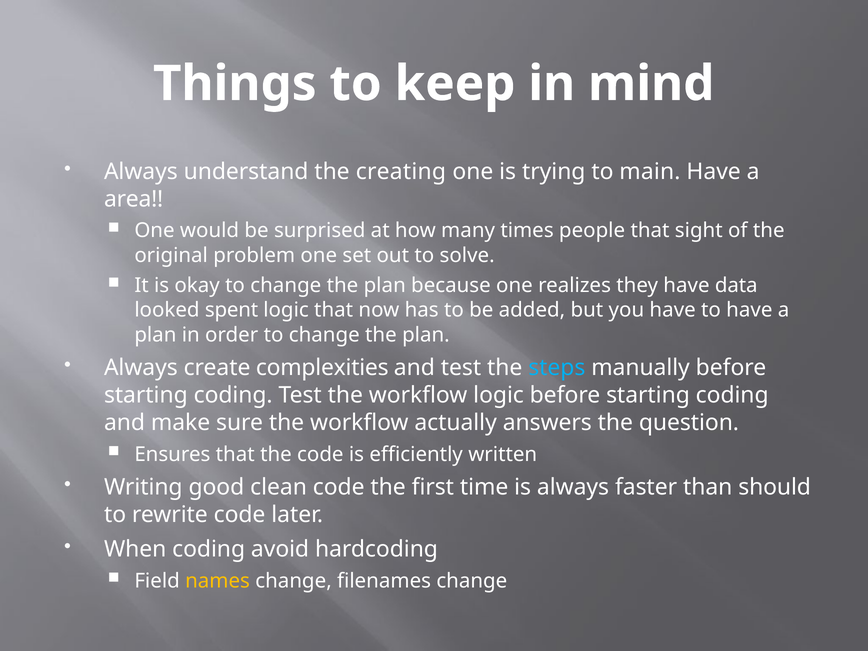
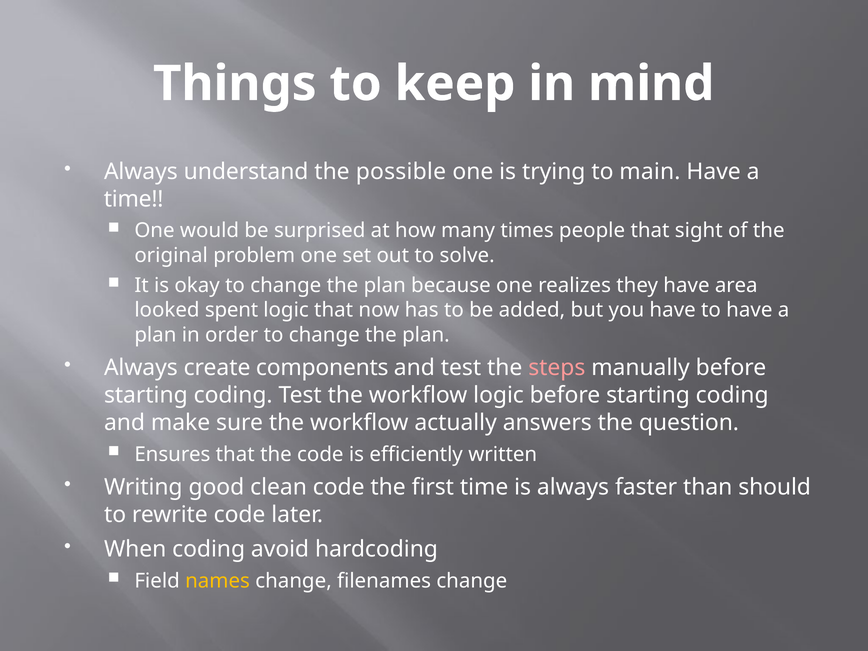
creating: creating -> possible
area at (134, 199): area -> time
data: data -> area
complexities: complexities -> components
steps colour: light blue -> pink
